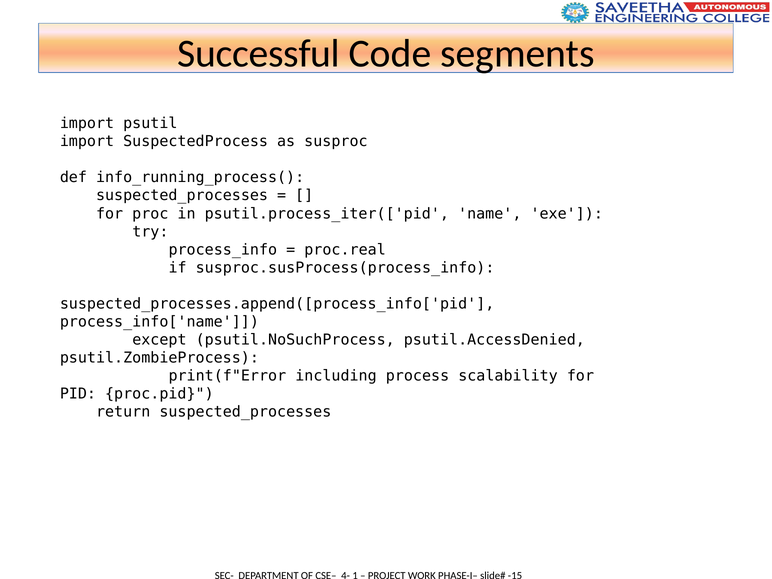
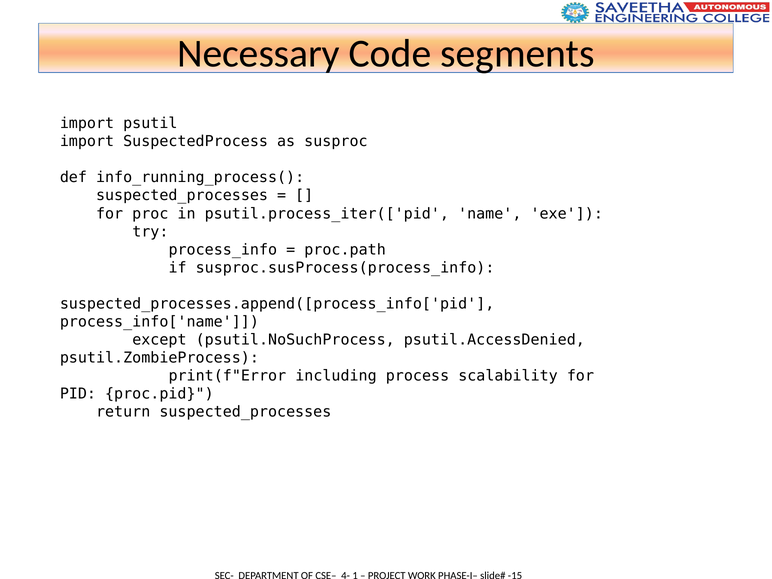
Successful: Successful -> Necessary
proc.real: proc.real -> proc.path
